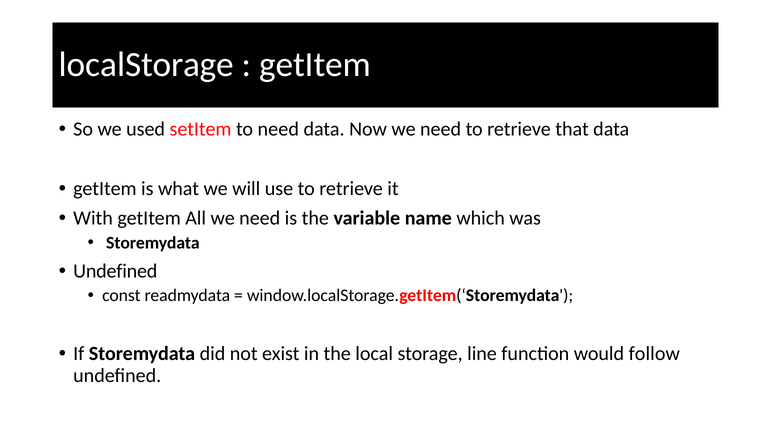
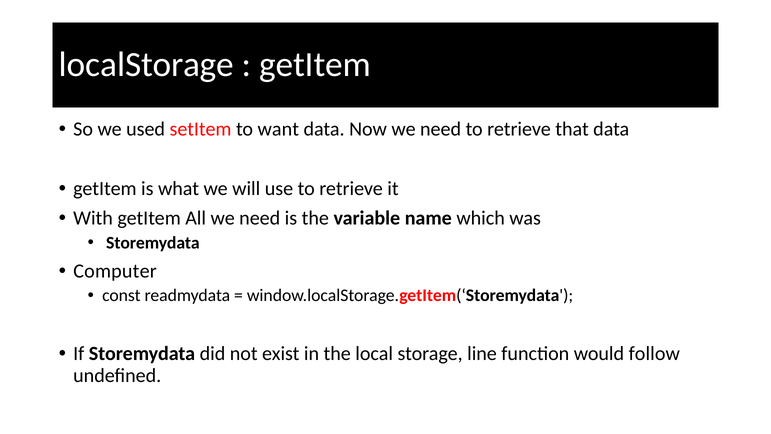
to need: need -> want
Undefined at (115, 271): Undefined -> Computer
